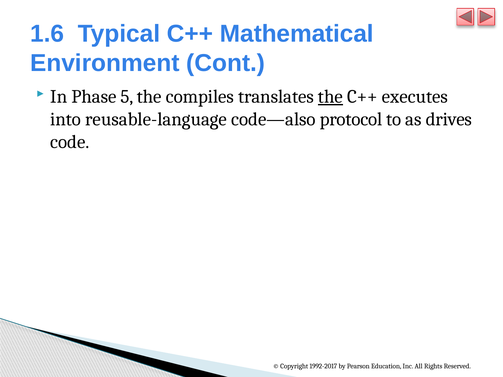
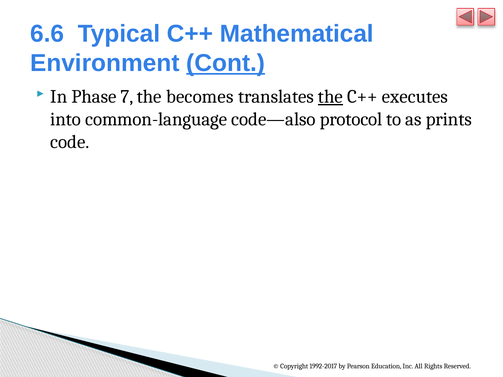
1.6: 1.6 -> 6.6
Cont underline: none -> present
5: 5 -> 7
compiles: compiles -> becomes
reusable-language: reusable-language -> common-language
drives: drives -> prints
